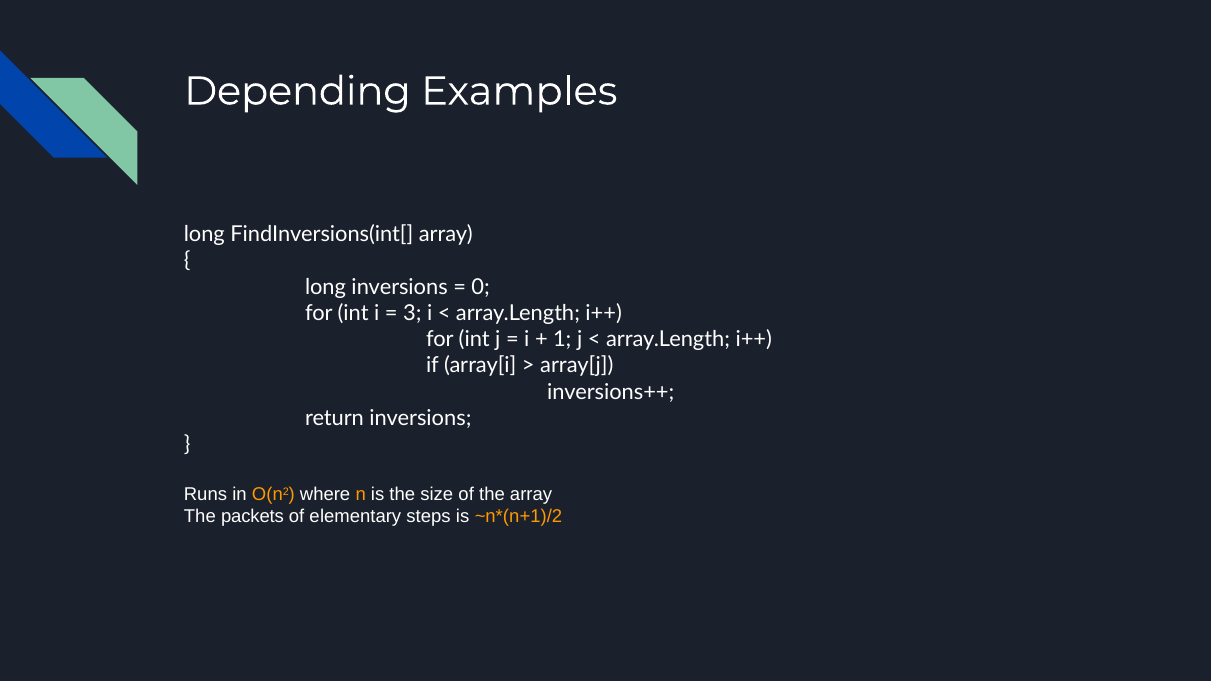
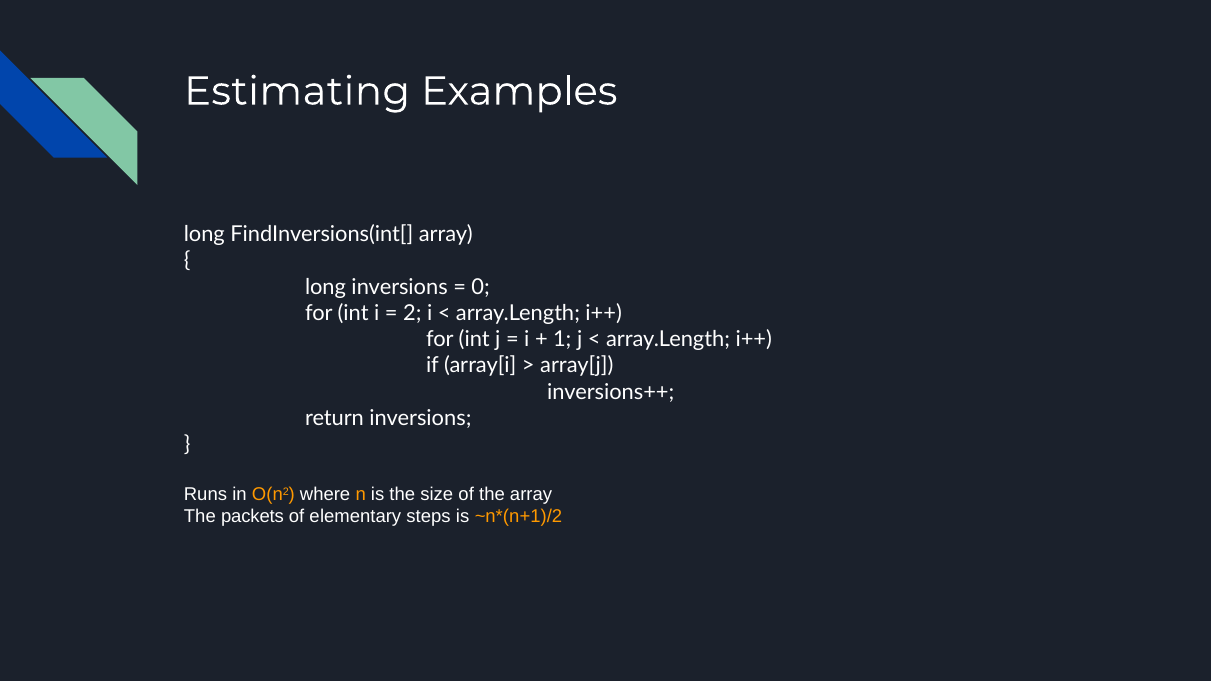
Depending: Depending -> Estimating
3: 3 -> 2
